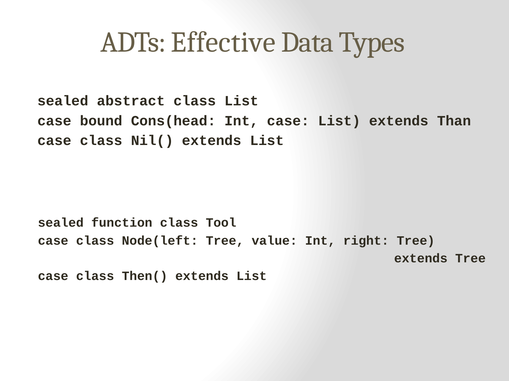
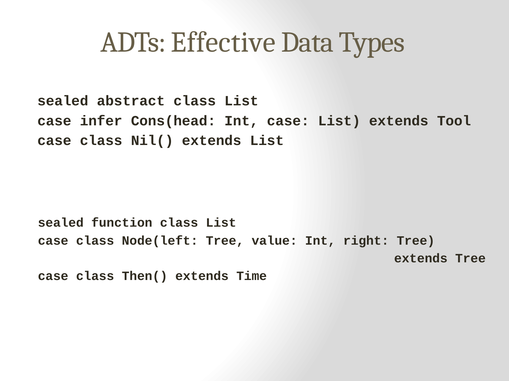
bound: bound -> infer
Than: Than -> Tool
Tool at (221, 223): Tool -> List
List at (252, 277): List -> Time
